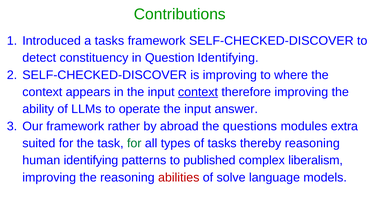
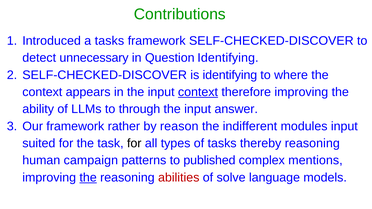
constituency: constituency -> unnecessary
is improving: improving -> identifying
operate: operate -> through
abroad: abroad -> reason
questions: questions -> indifferent
modules extra: extra -> input
for at (134, 143) colour: green -> black
human identifying: identifying -> campaign
liberalism: liberalism -> mentions
the at (88, 178) underline: none -> present
